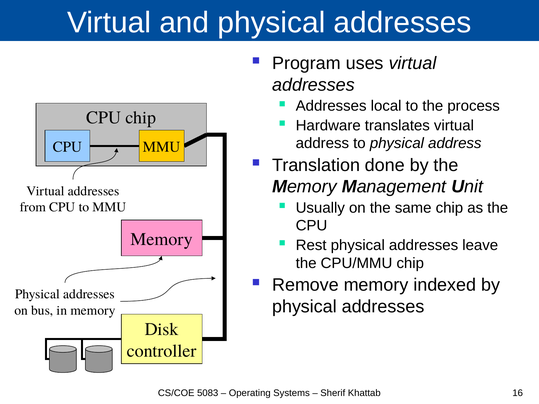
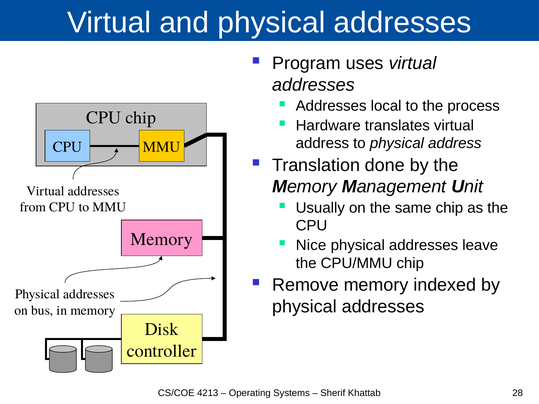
Rest: Rest -> Nice
5083: 5083 -> 4213
16: 16 -> 28
